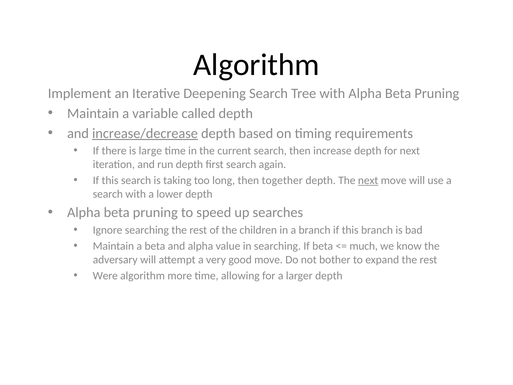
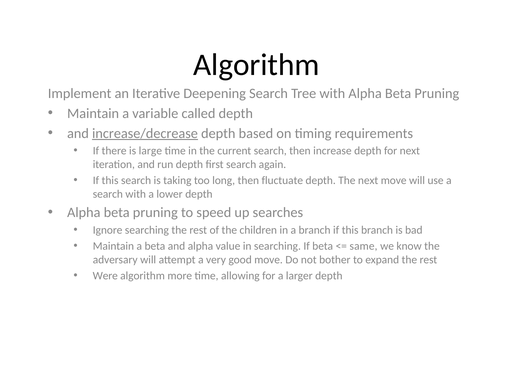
together: together -> fluctuate
next at (368, 180) underline: present -> none
much: much -> same
